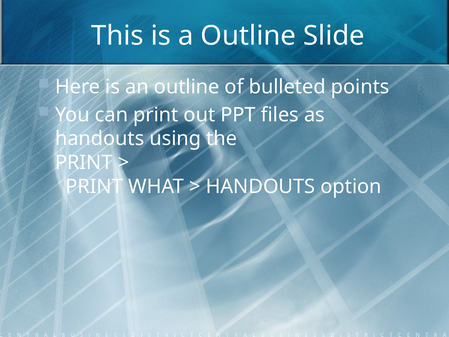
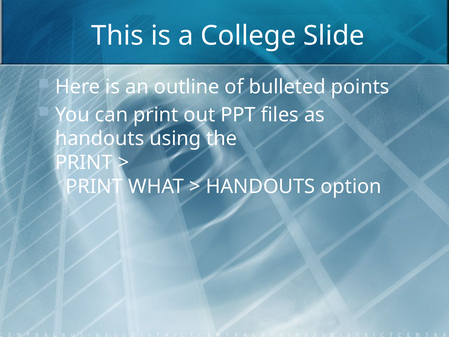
a Outline: Outline -> College
